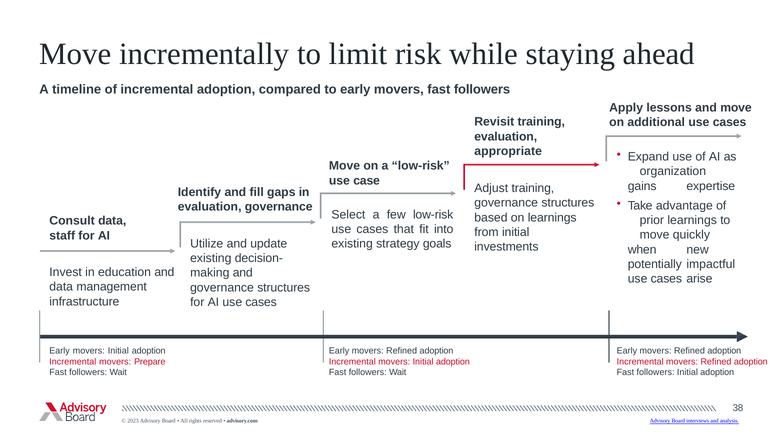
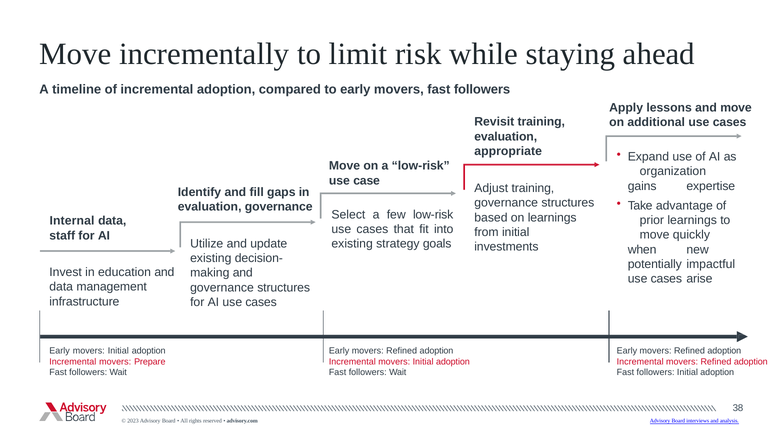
Consult: Consult -> Internal
